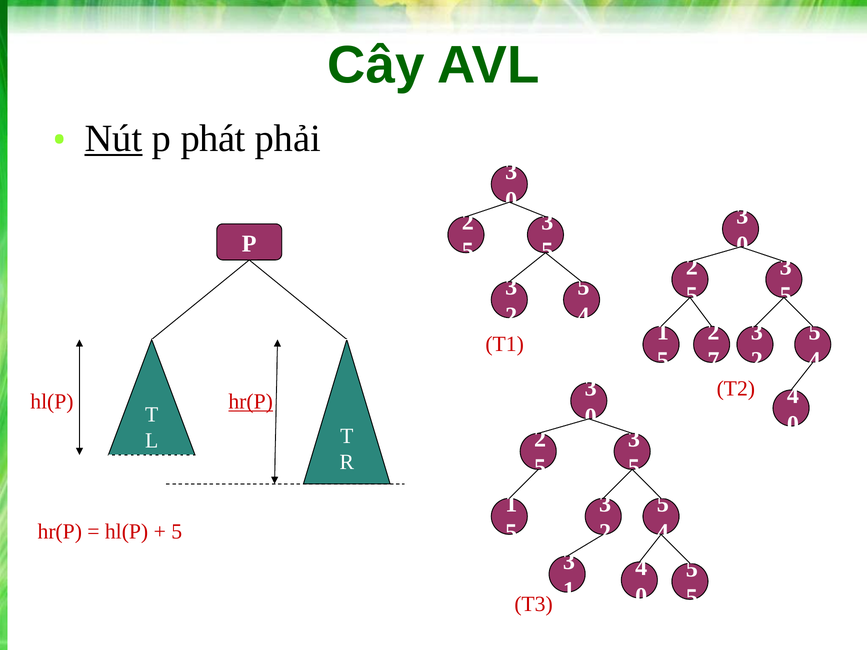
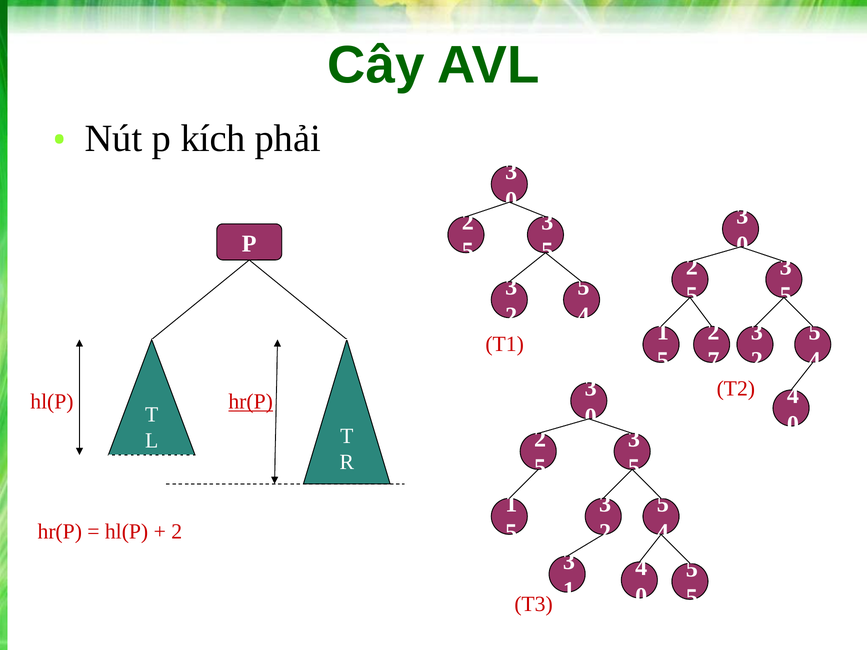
Nút underline: present -> none
phát: phát -> kích
5 at (177, 532): 5 -> 2
